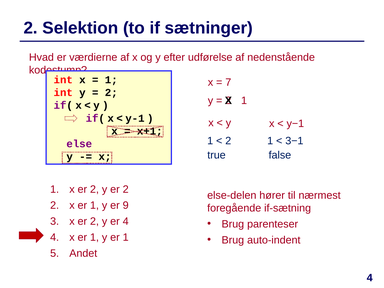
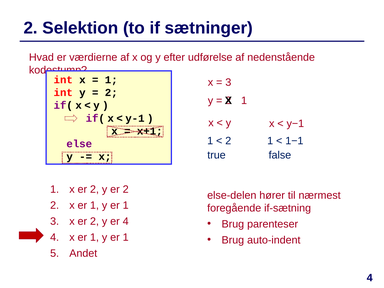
7 at (228, 82): 7 -> 3
3−1: 3−1 -> 1−1
9 at (126, 205): 9 -> 1
